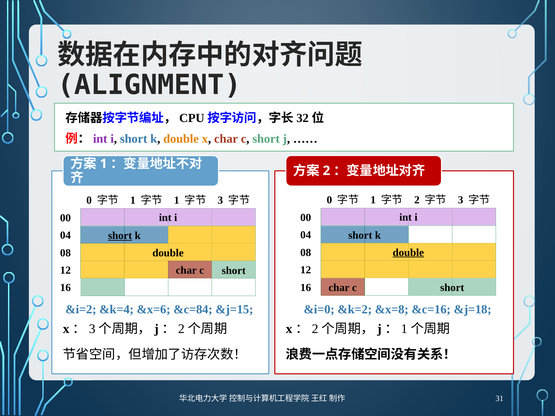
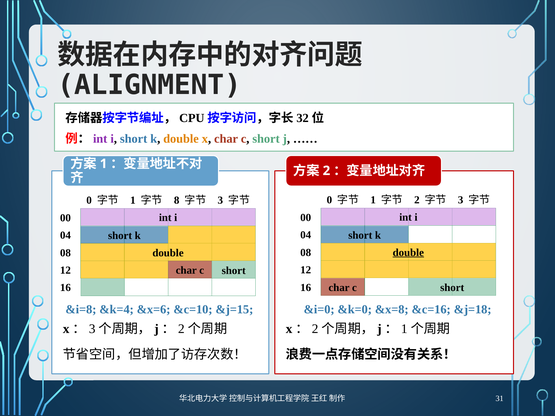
1 at (177, 200): 1 -> 8
short at (120, 236) underline: present -> none
&i=2: &i=2 -> &i=8
&c=84: &c=84 -> &c=10
&k=2: &k=2 -> &k=0
